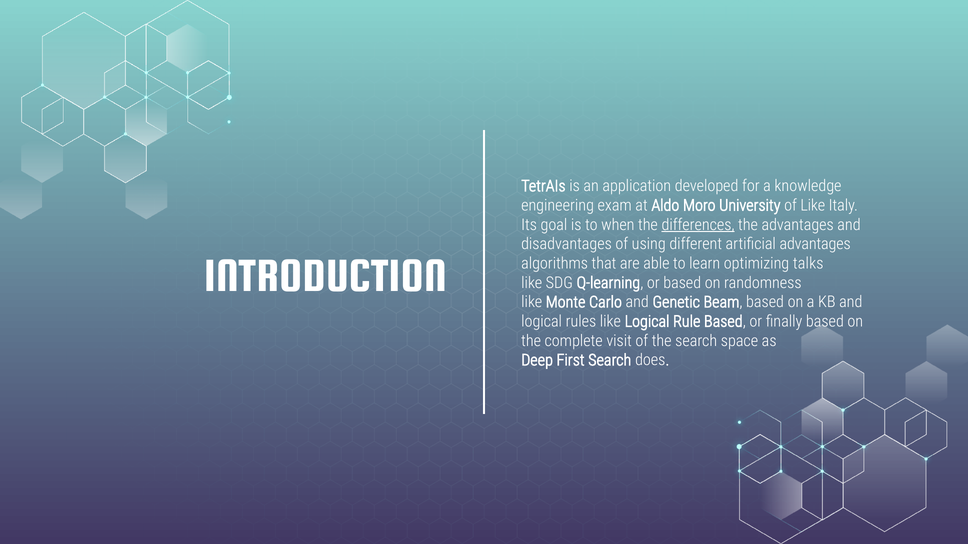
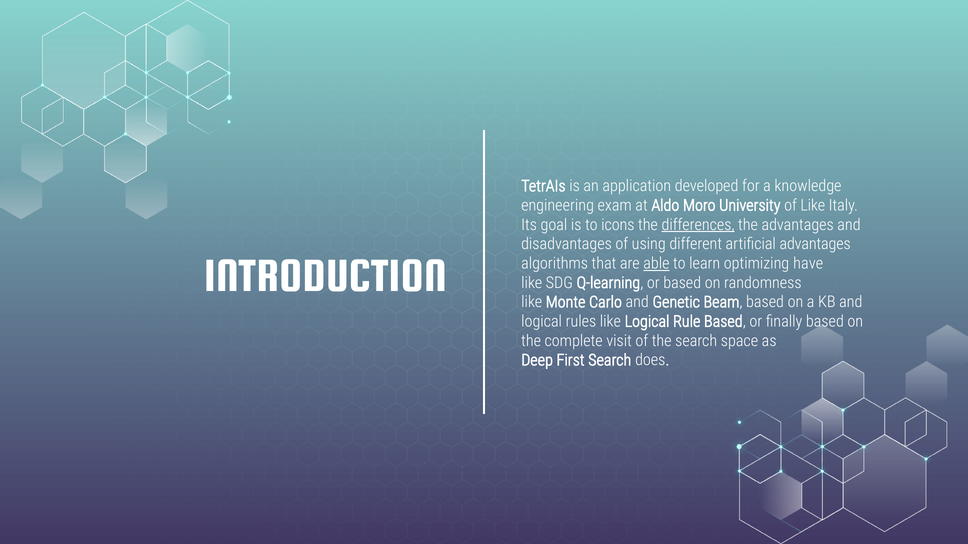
when: when -> icons
able underline: none -> present
talks: talks -> have
